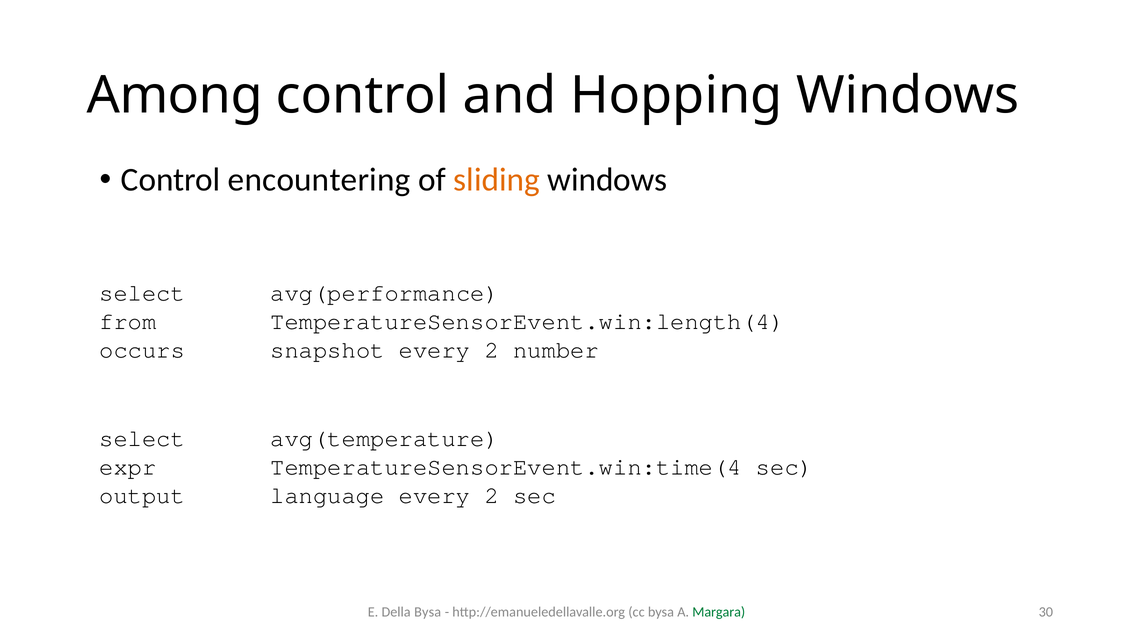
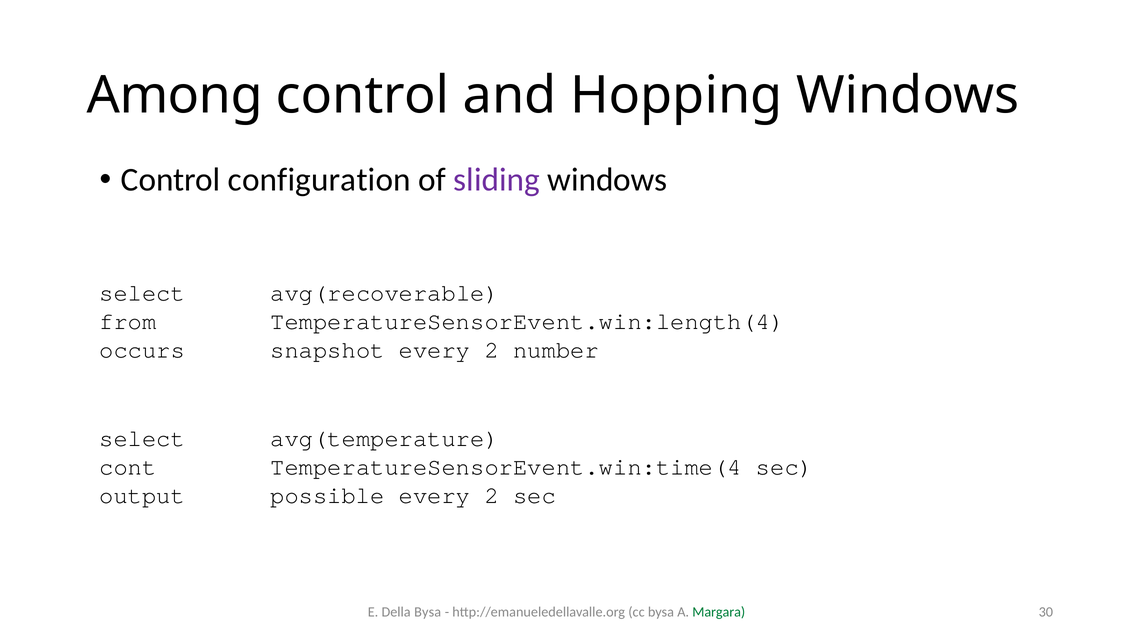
encountering: encountering -> configuration
sliding colour: orange -> purple
avg(performance: avg(performance -> avg(recoverable
expr: expr -> cont
language: language -> possible
